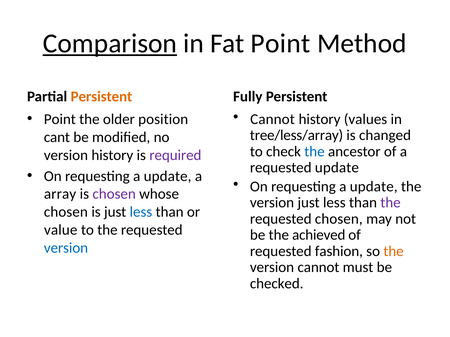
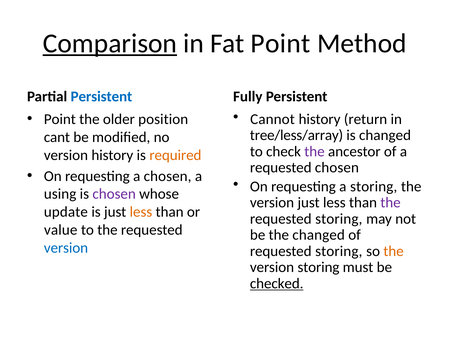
Persistent at (101, 97) colour: orange -> blue
values: values -> return
the at (314, 152) colour: blue -> purple
required colour: purple -> orange
requested update: update -> chosen
update at (168, 176): update -> chosen
update at (374, 187): update -> storing
array: array -> using
chosen at (66, 212): chosen -> update
less at (141, 212) colour: blue -> orange
chosen at (339, 219): chosen -> storing
the achieved: achieved -> changed
fashion at (339, 252): fashion -> storing
version cannot: cannot -> storing
checked underline: none -> present
